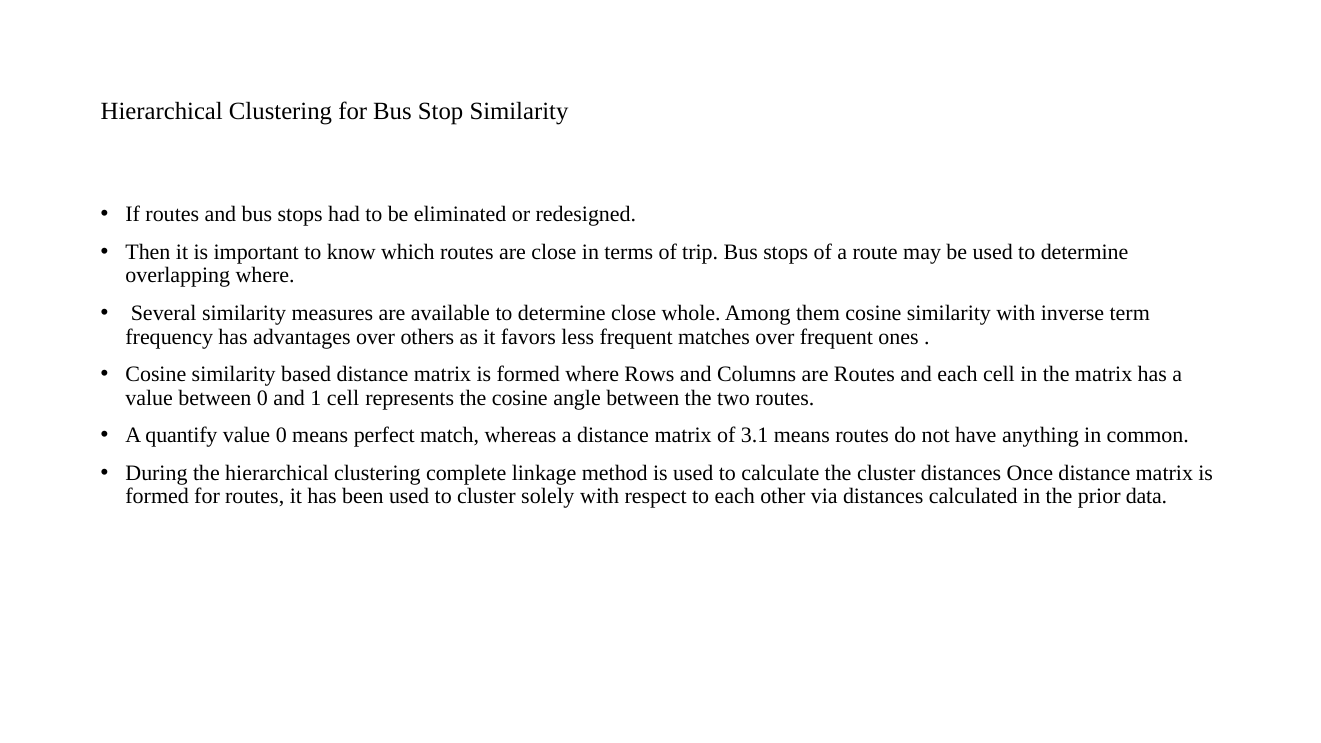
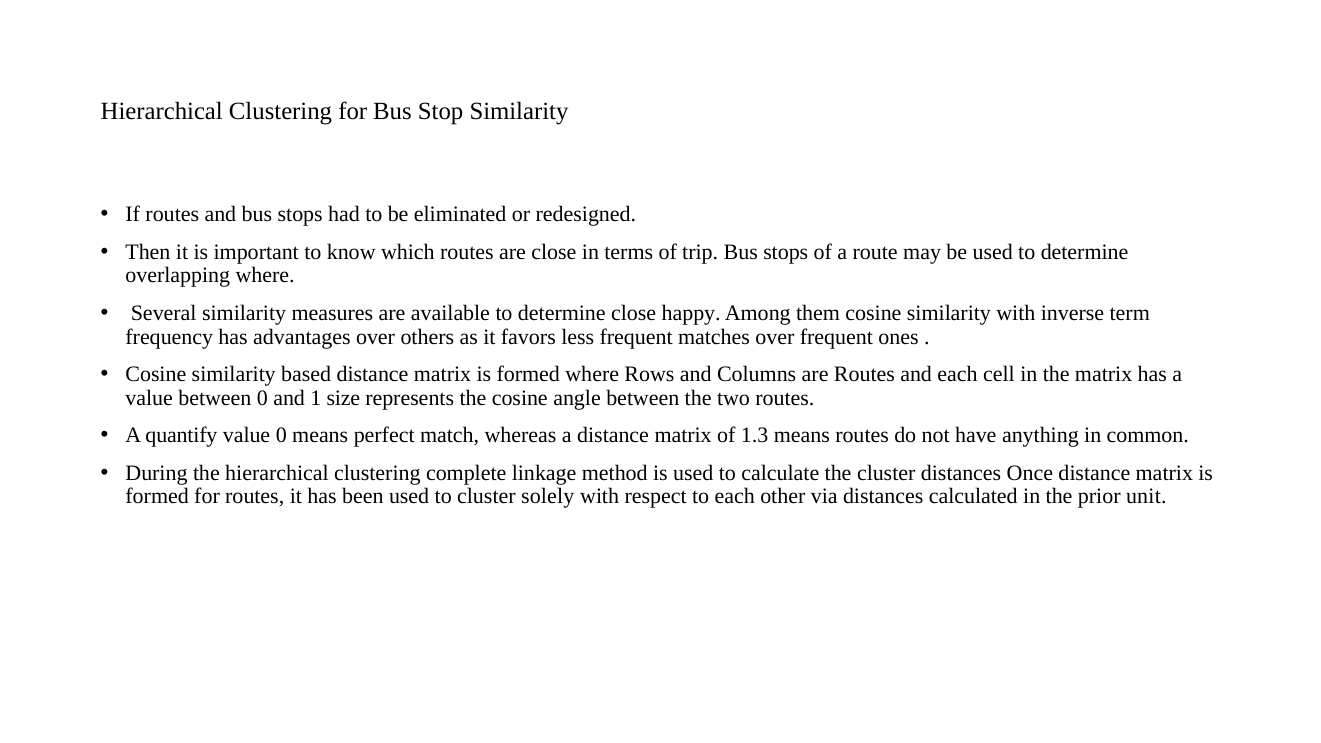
whole: whole -> happy
1 cell: cell -> size
3.1: 3.1 -> 1.3
data: data -> unit
